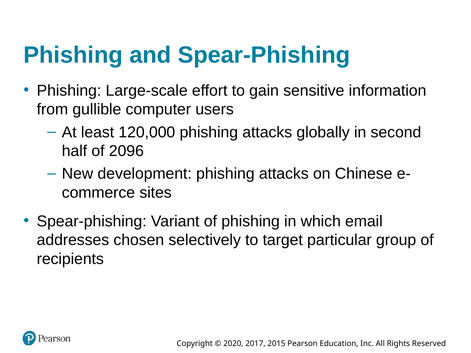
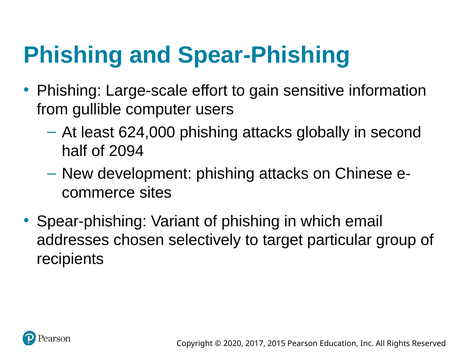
120,000: 120,000 -> 624,000
2096: 2096 -> 2094
